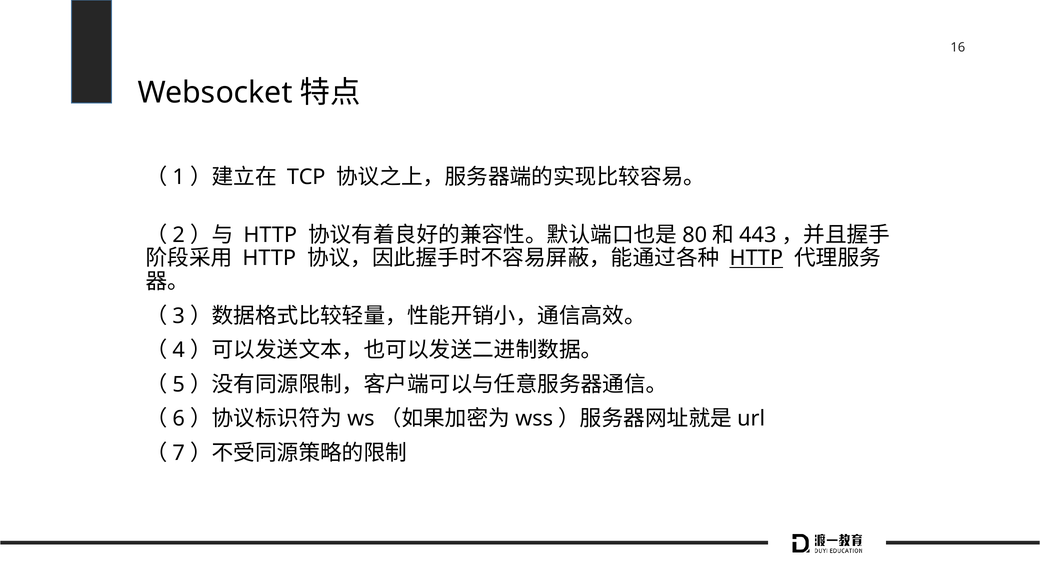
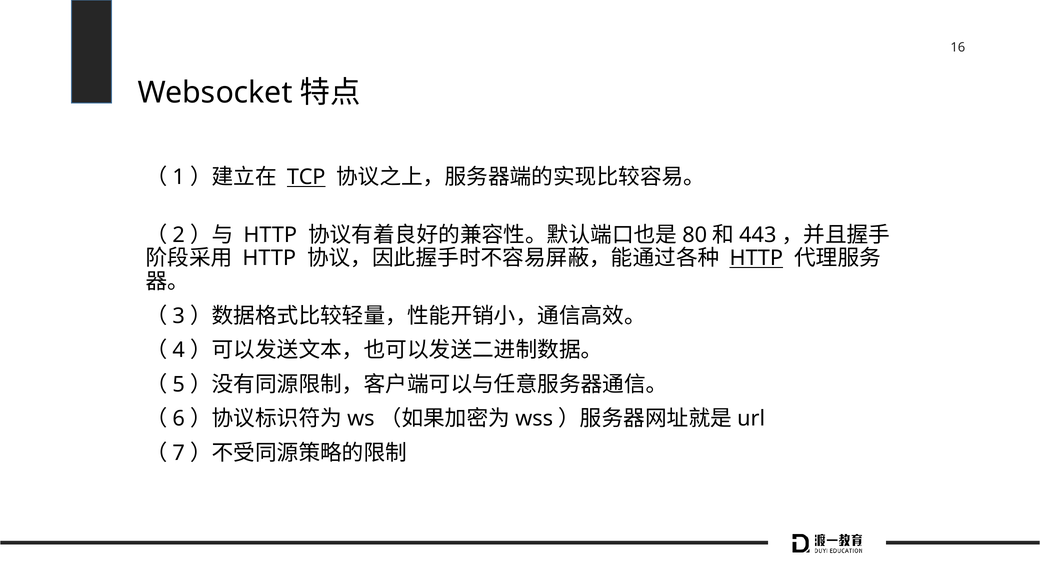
TCP underline: none -> present
